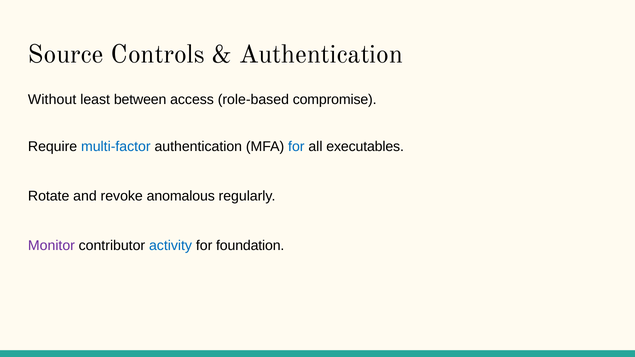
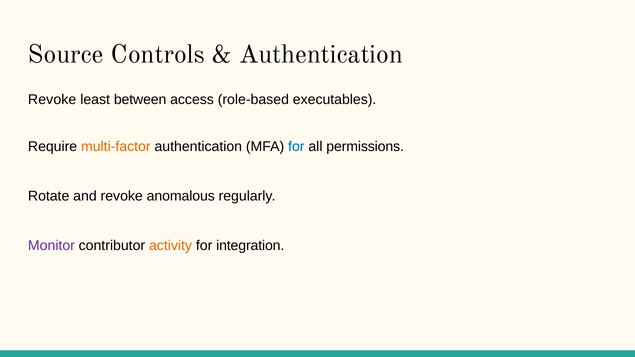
Without at (52, 100): Without -> Revoke
compromise: compromise -> executables
multi-factor colour: blue -> orange
executables: executables -> permissions
activity colour: blue -> orange
foundation: foundation -> integration
